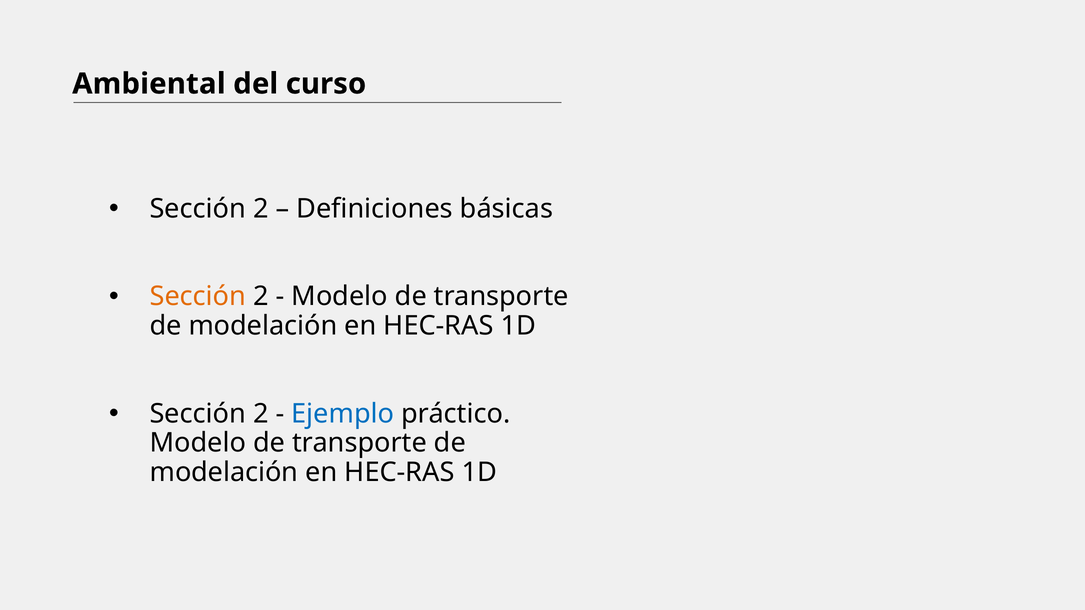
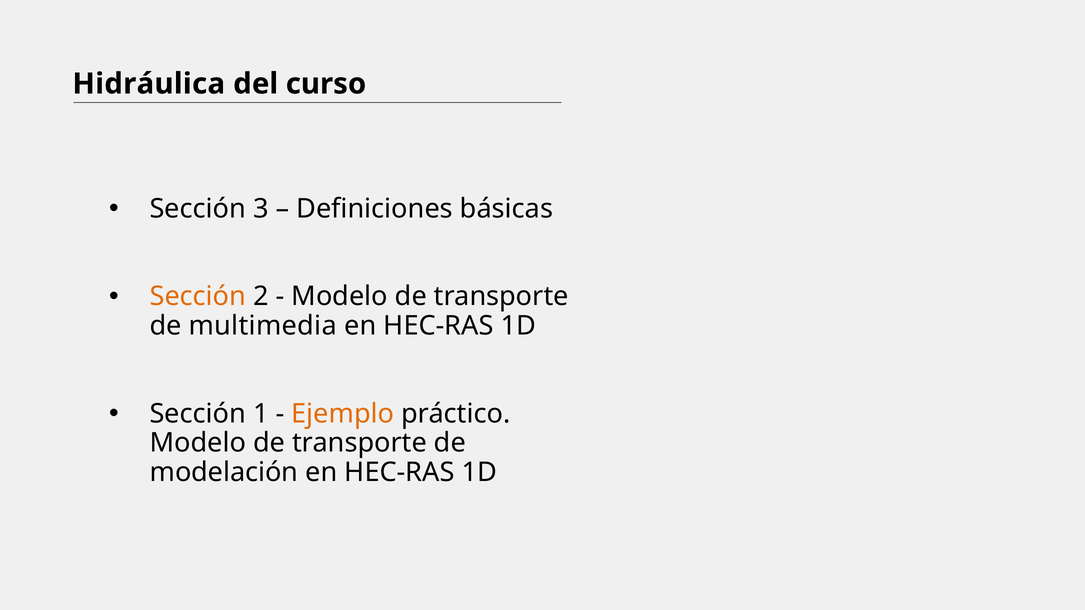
Ambiental: Ambiental -> Hidráulica
2 at (261, 209): 2 -> 3
modelación at (263, 326): modelación -> multimedia
2 at (261, 414): 2 -> 1
Ejemplo colour: blue -> orange
